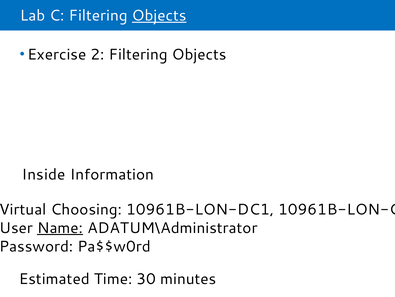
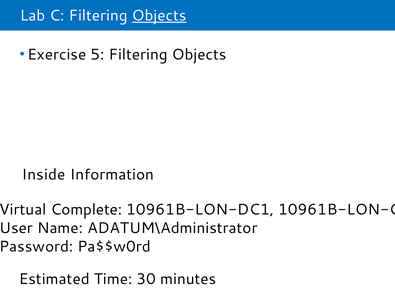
2: 2 -> 5
Choosing: Choosing -> Complete
Name underline: present -> none
